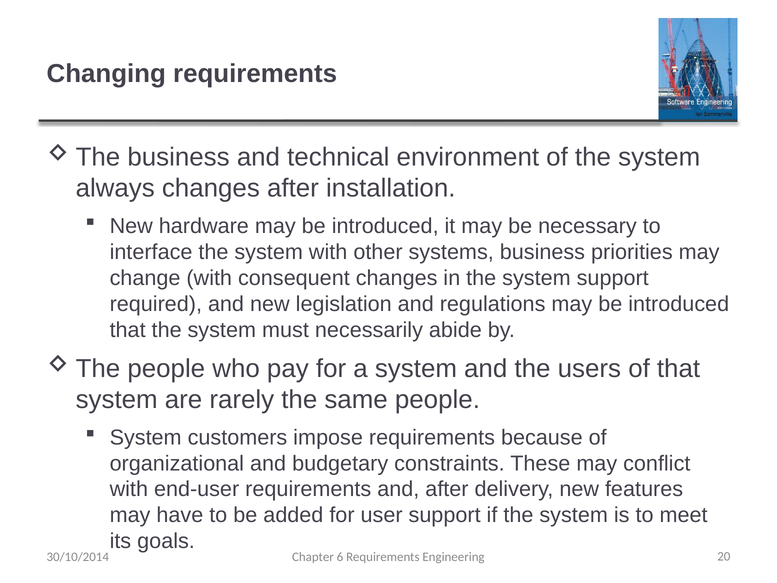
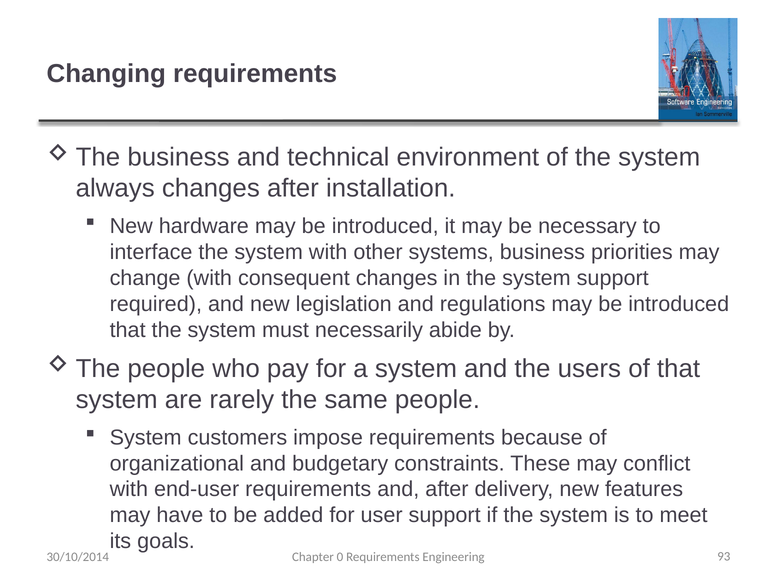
6: 6 -> 0
20: 20 -> 93
